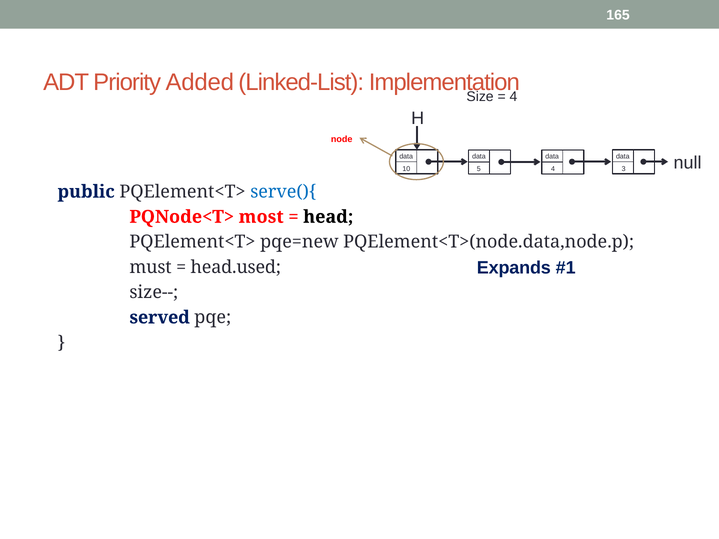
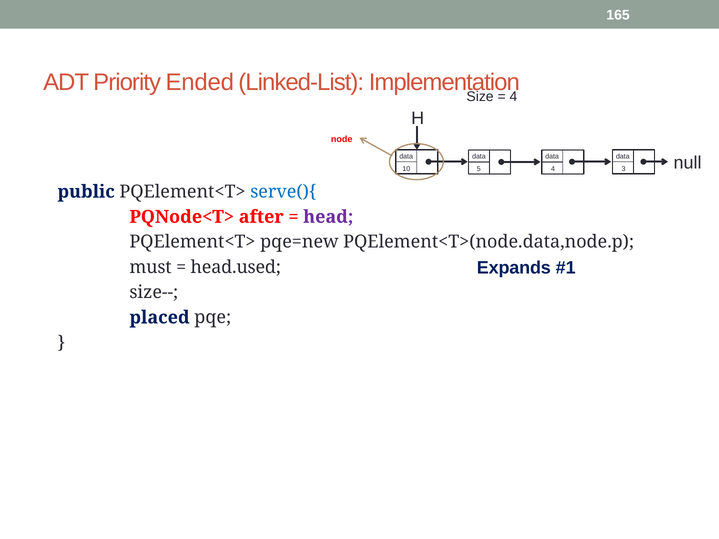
Added: Added -> Ended
most: most -> after
head colour: black -> purple
served: served -> placed
